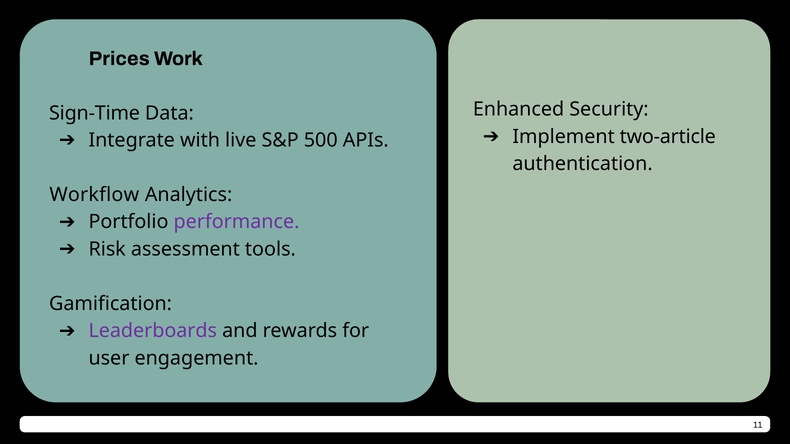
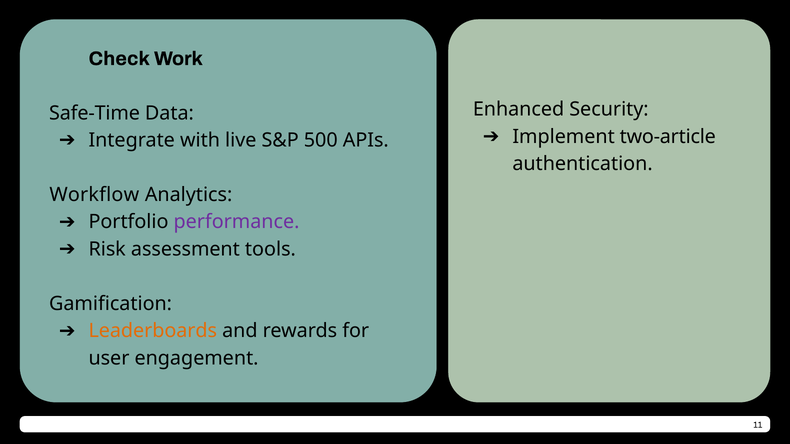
Prices: Prices -> Check
Sign-Time: Sign-Time -> Safe-Time
Leaderboards colour: purple -> orange
